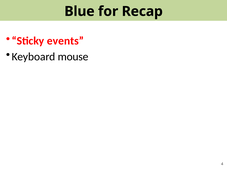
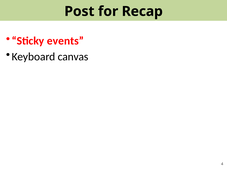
Blue: Blue -> Post
mouse: mouse -> canvas
